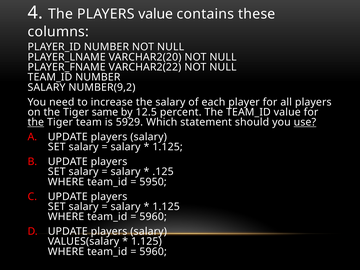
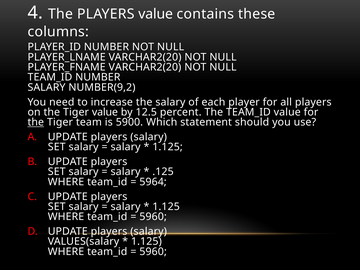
PLAYER_FNAME VARCHAR2(22: VARCHAR2(22 -> VARCHAR2(20
Tiger same: same -> value
5929: 5929 -> 5900
use underline: present -> none
5950: 5950 -> 5964
